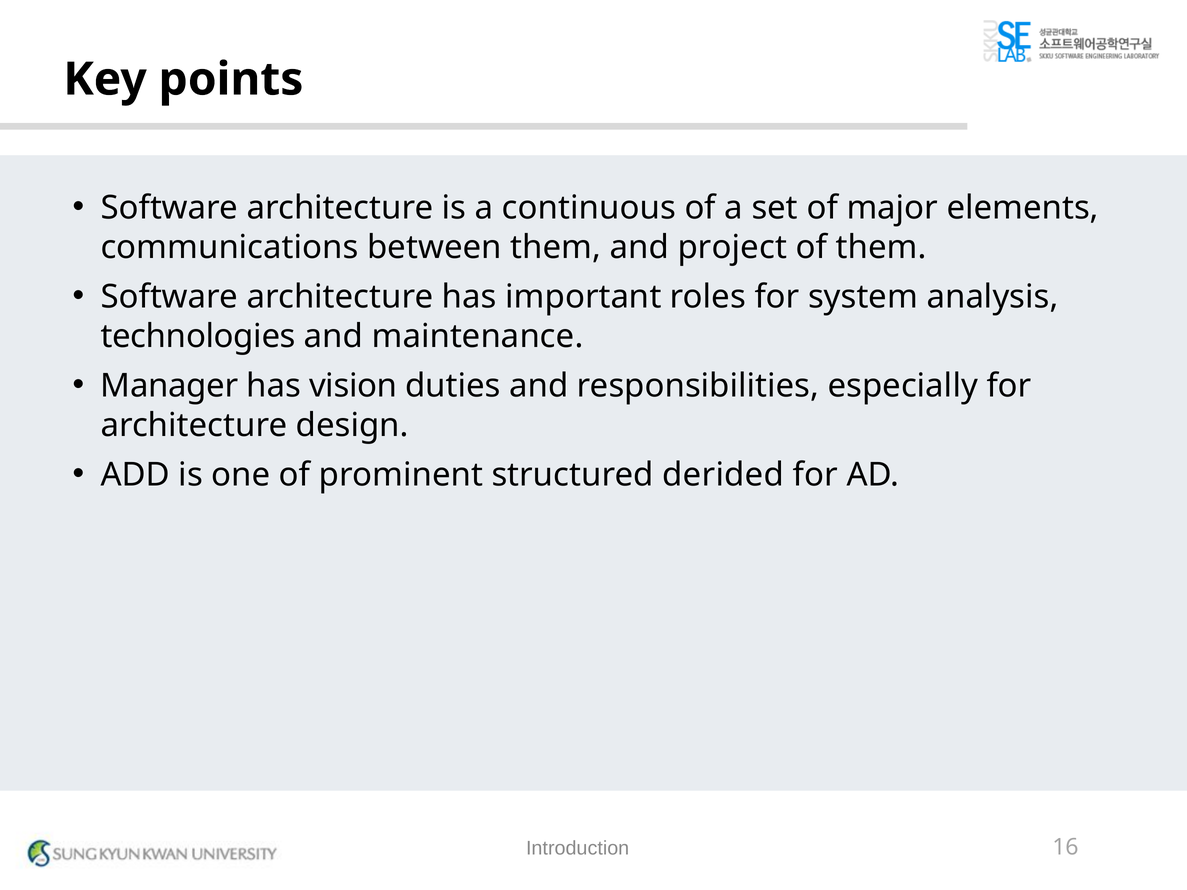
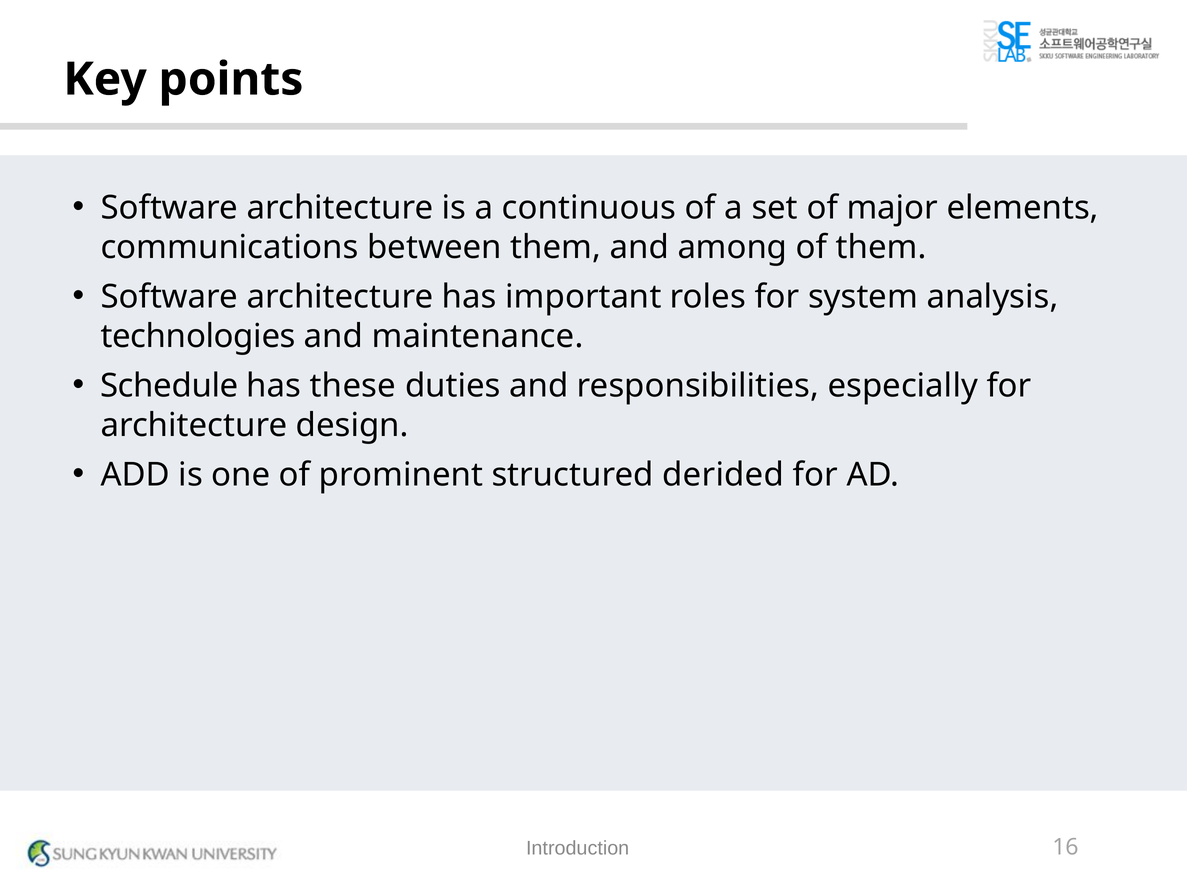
project: project -> among
Manager: Manager -> Schedule
vision: vision -> these
